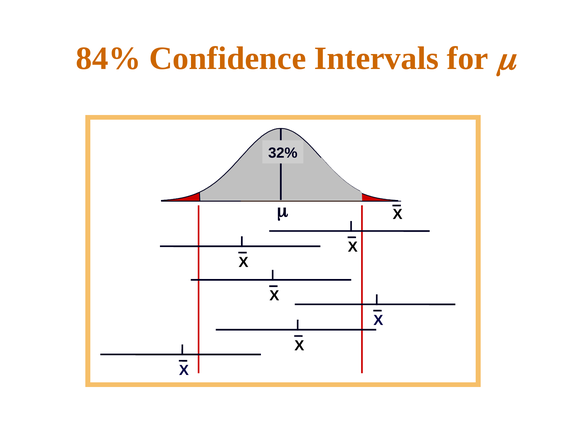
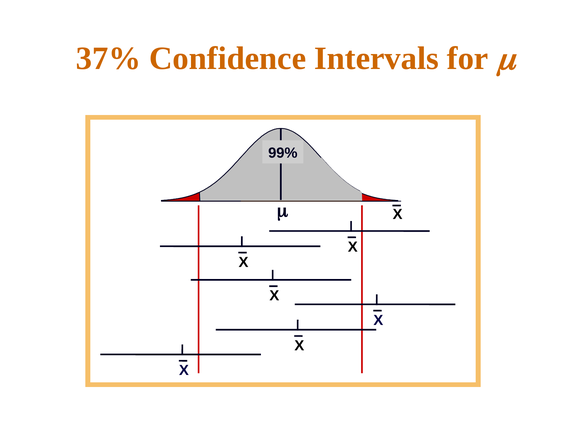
84%: 84% -> 37%
32%: 32% -> 99%
